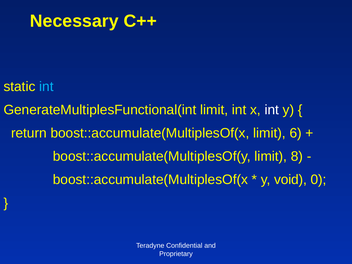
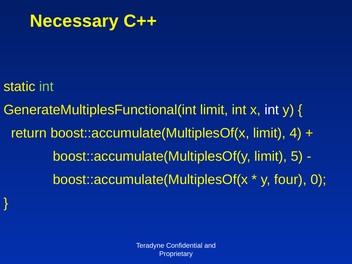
int at (46, 87) colour: light blue -> light green
6: 6 -> 4
8: 8 -> 5
void: void -> four
